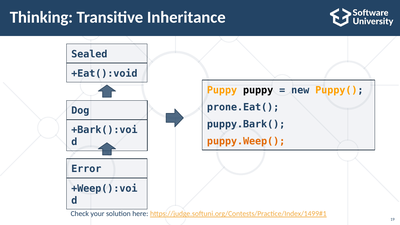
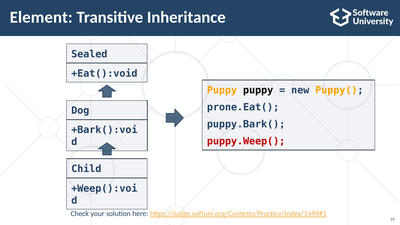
Thinking: Thinking -> Element
puppy.Weep( colour: orange -> red
Error: Error -> Child
